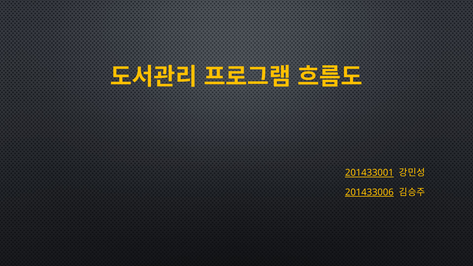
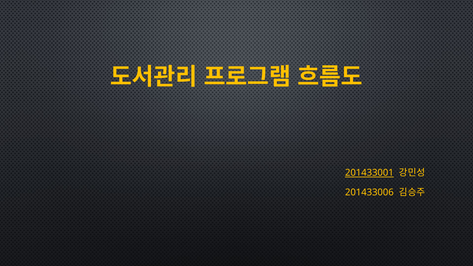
201433006 underline: present -> none
